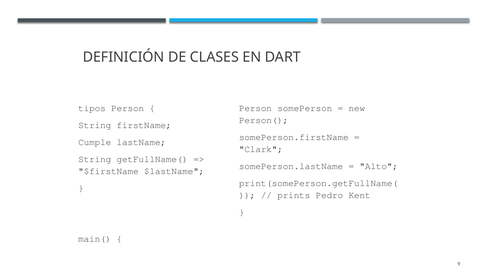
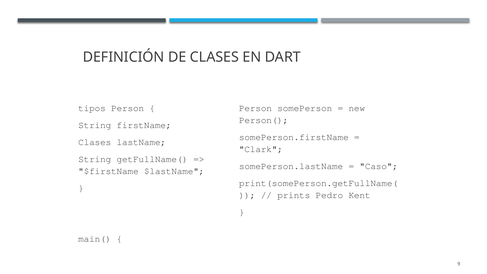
Cumple at (95, 142): Cumple -> Clases
Alto: Alto -> Caso
